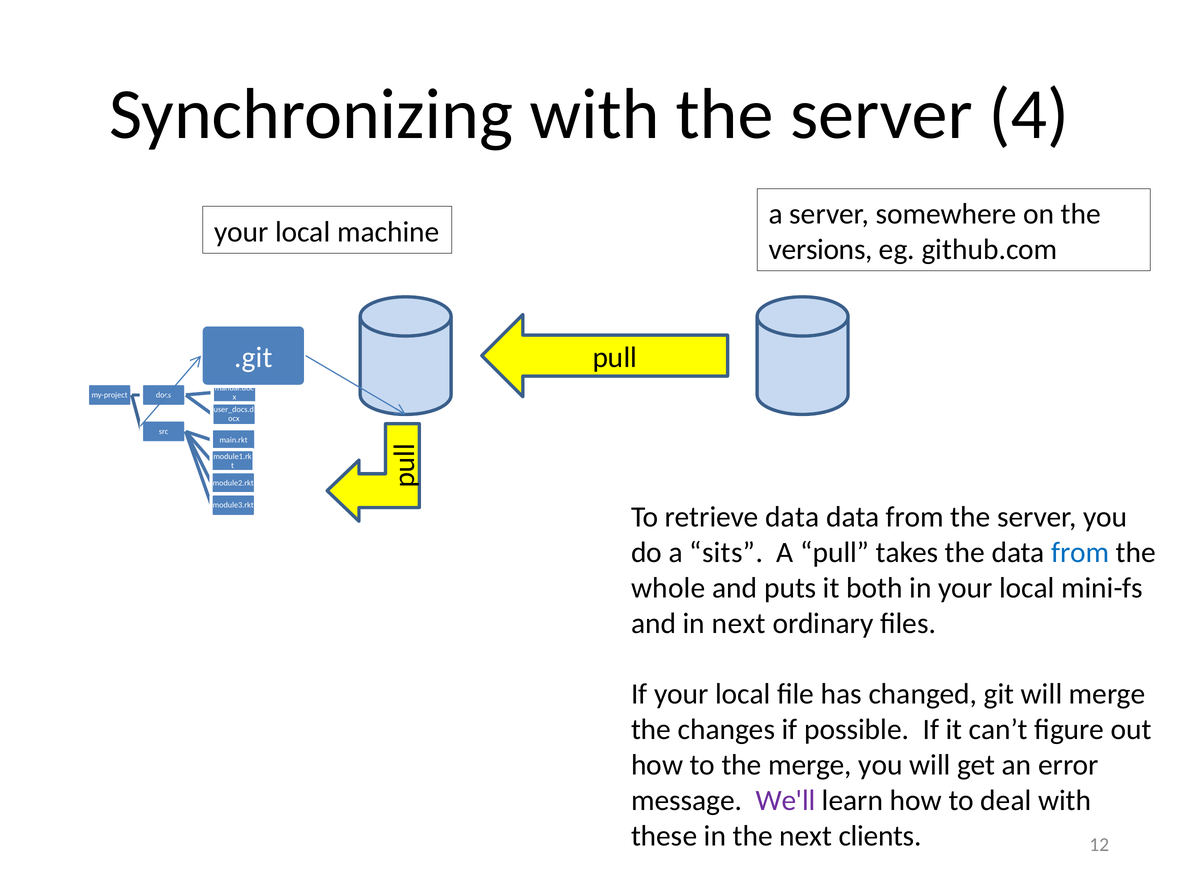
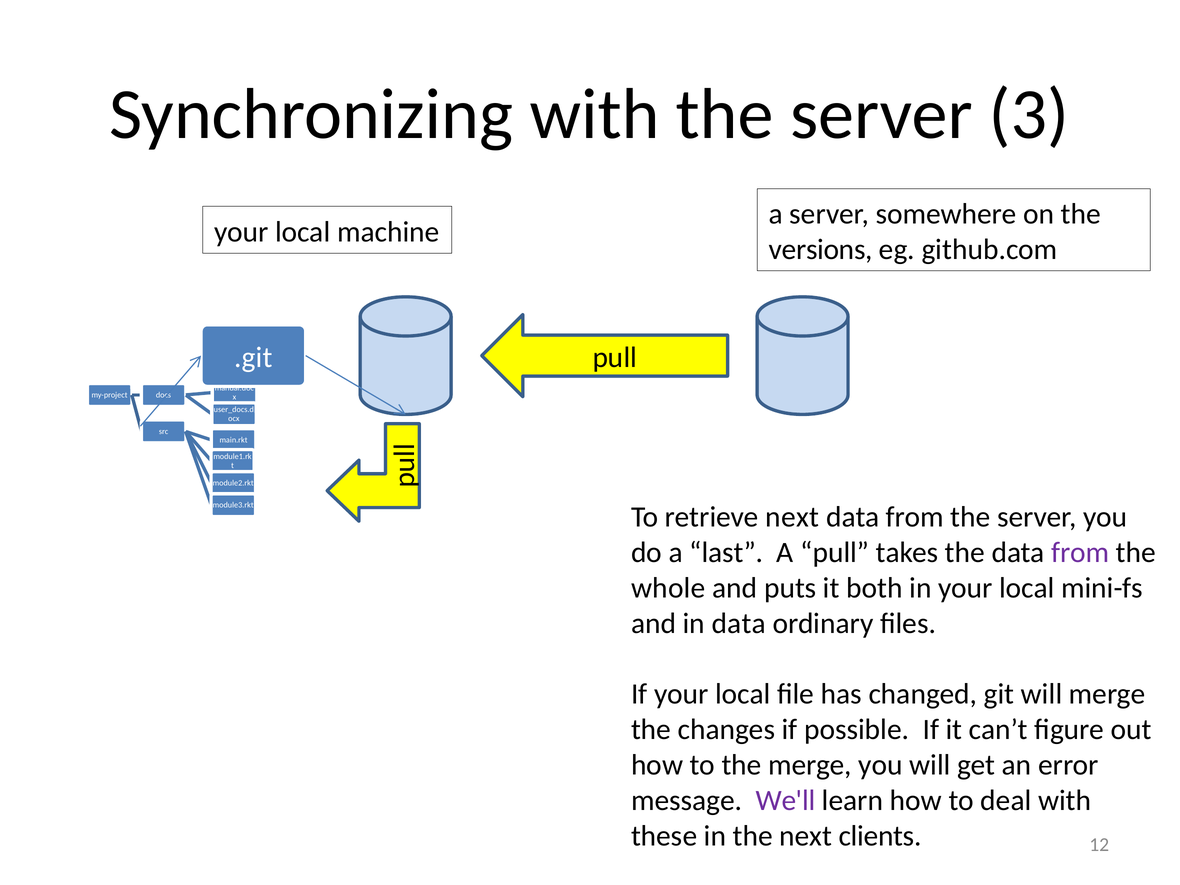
4: 4 -> 3
retrieve data: data -> next
sits: sits -> last
from at (1080, 553) colour: blue -> purple
in next: next -> data
